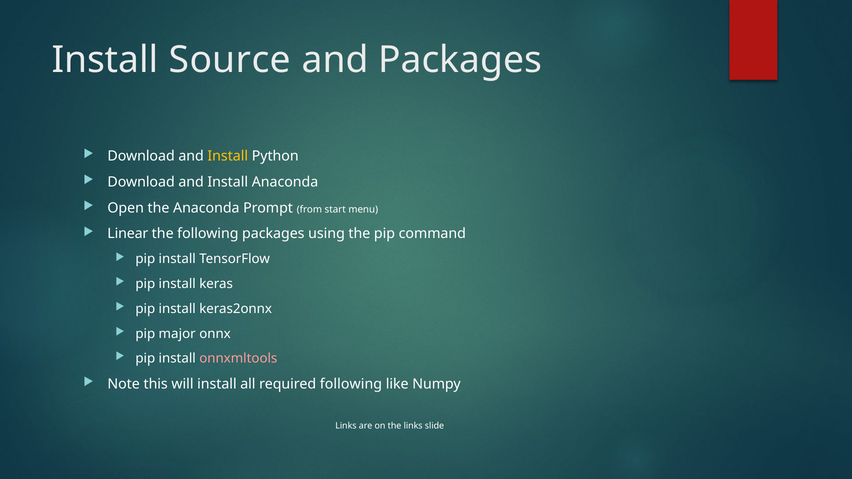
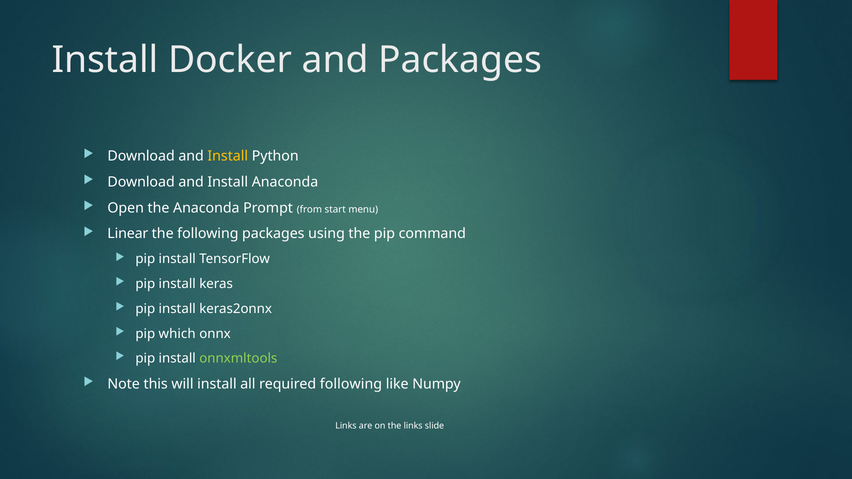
Source: Source -> Docker
major: major -> which
onnxmltools colour: pink -> light green
